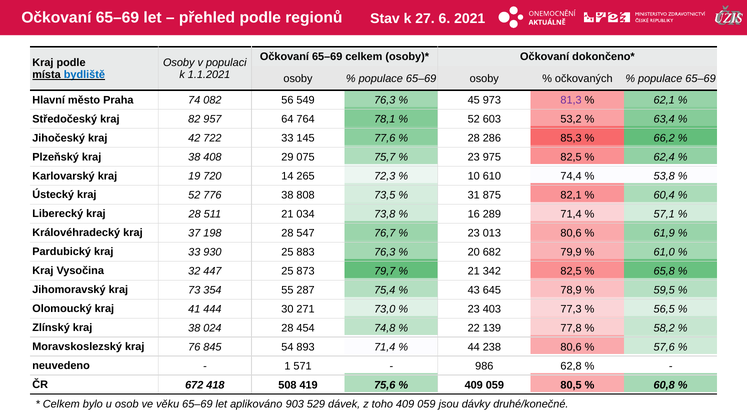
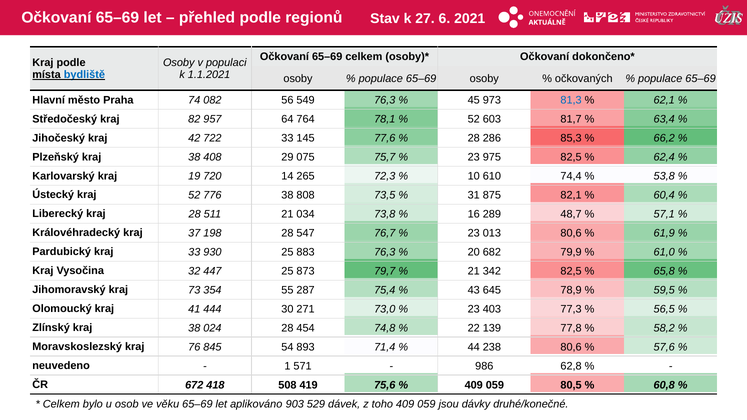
81,3 colour: purple -> blue
53,2: 53,2 -> 81,7
289 71,4: 71,4 -> 48,7
